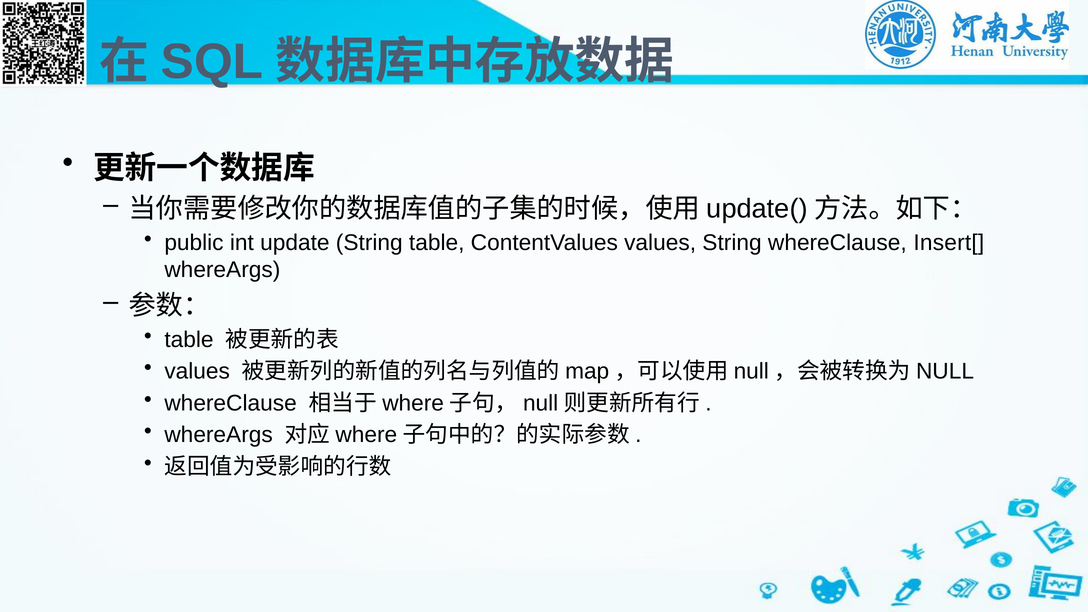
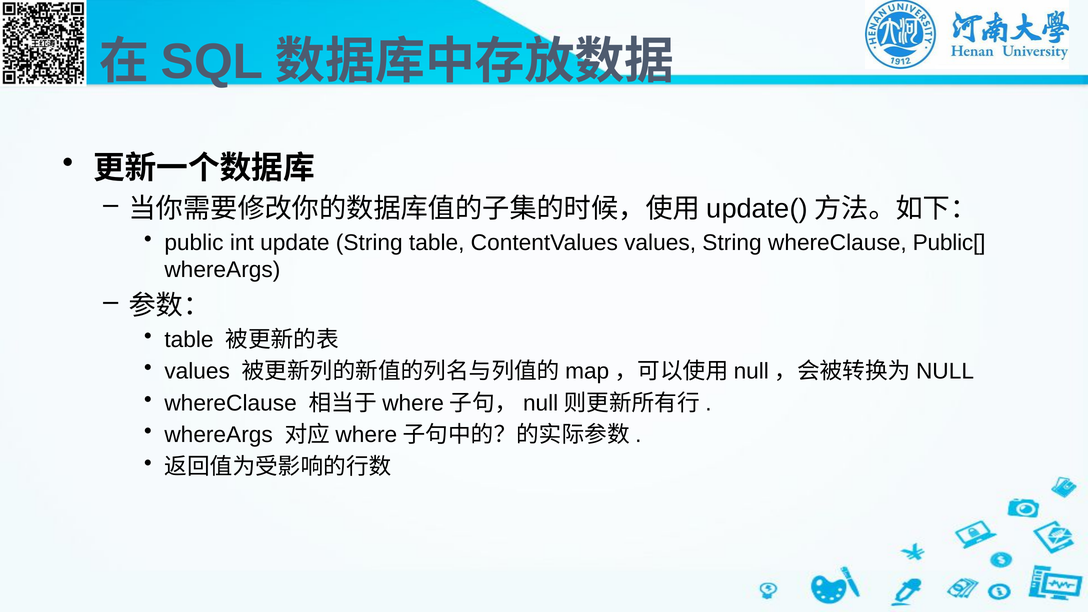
Insert[: Insert[ -> Public[
